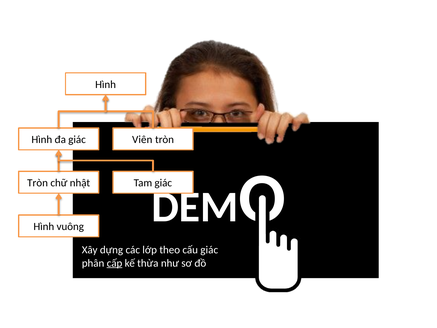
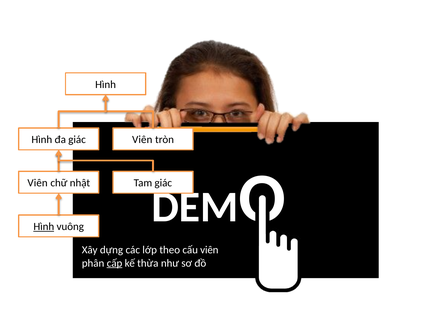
Tròn at (38, 183): Tròn -> Viên
Hình at (44, 227) underline: none -> present
cấu giác: giác -> viên
